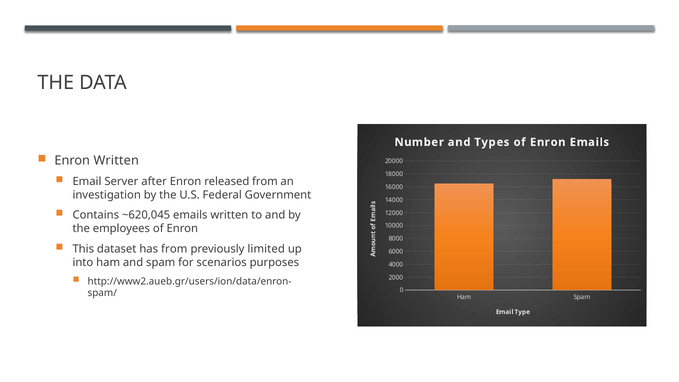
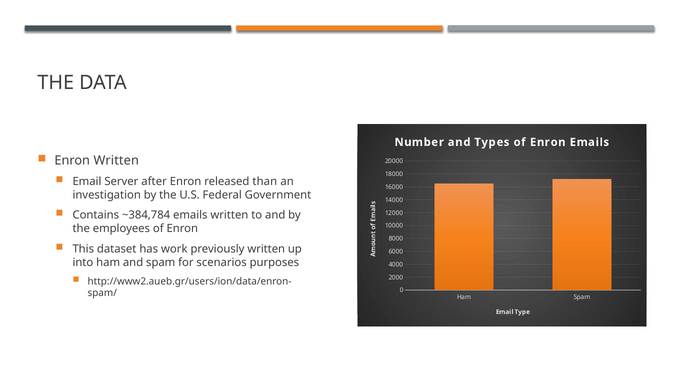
released from: from -> than
~620,045: ~620,045 -> ~384,784
has from: from -> work
previously limited: limited -> written
